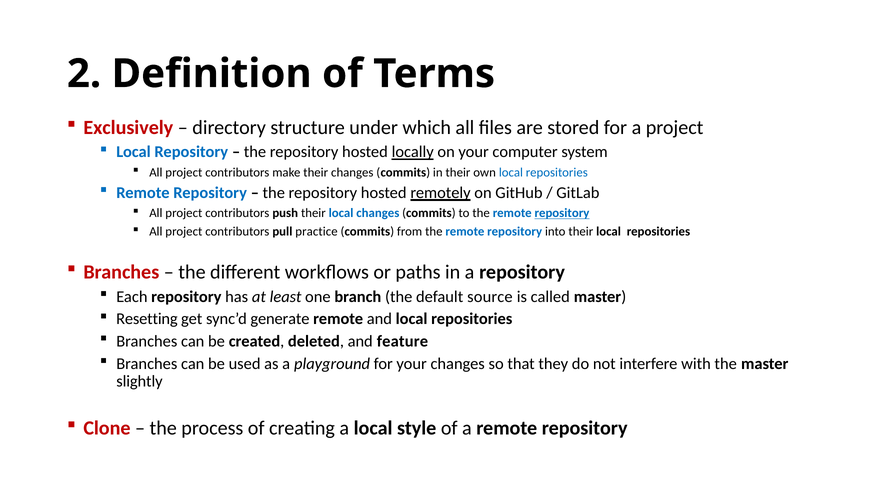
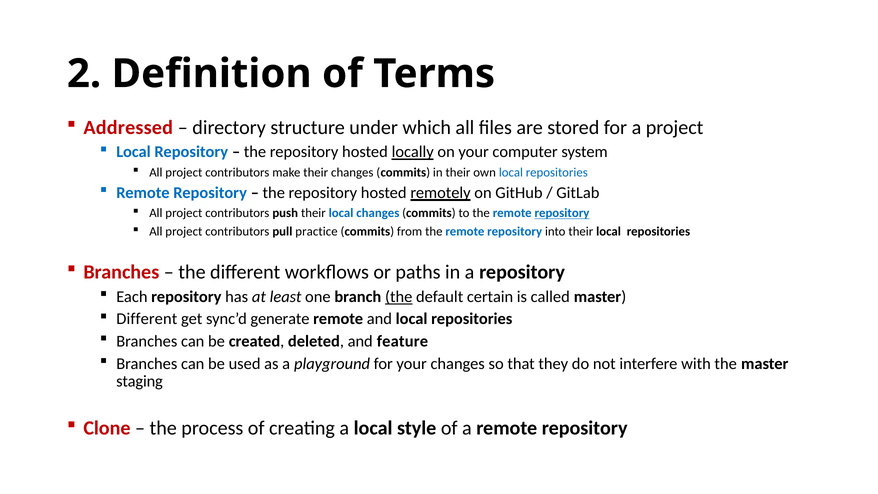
Exclusively: Exclusively -> Addressed
the at (399, 297) underline: none -> present
source: source -> certain
Resetting at (147, 319): Resetting -> Different
slightly: slightly -> staging
